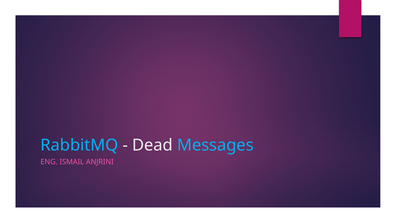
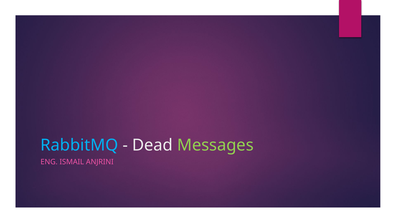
Messages colour: light blue -> light green
